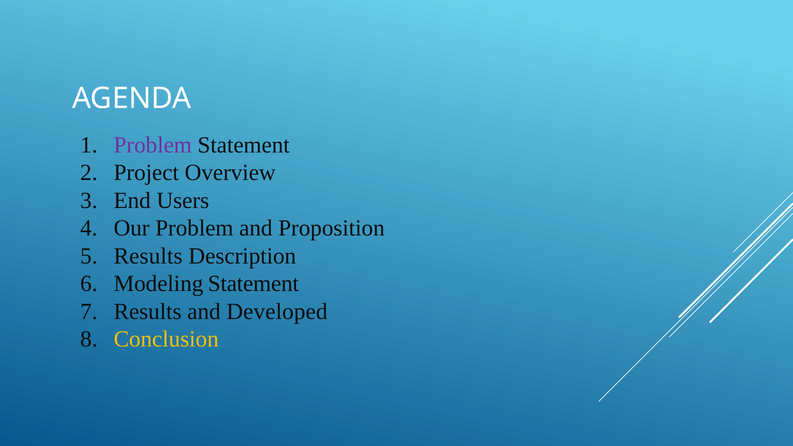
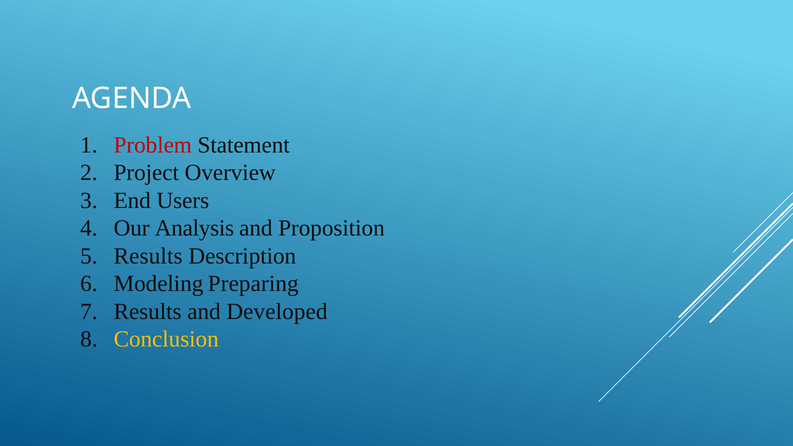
Problem at (153, 145) colour: purple -> red
Our Problem: Problem -> Analysis
Modeling Statement: Statement -> Preparing
